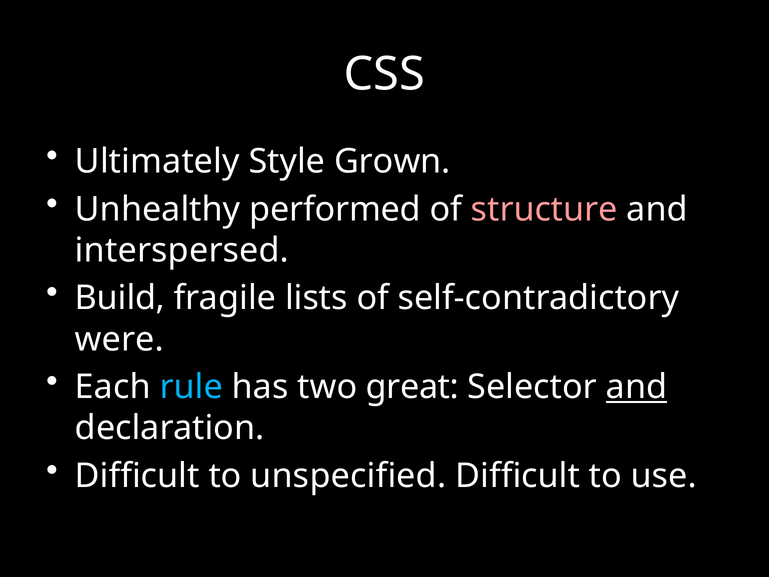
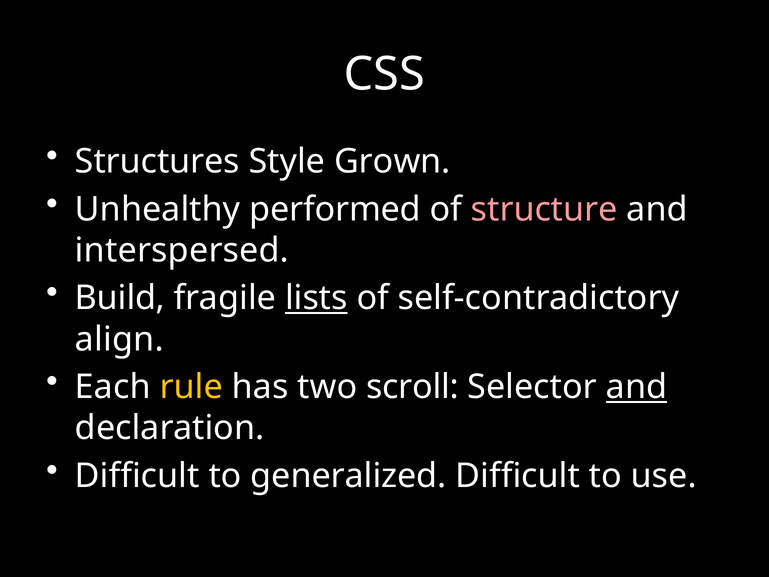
Ultimately: Ultimately -> Structures
lists underline: none -> present
were: were -> align
rule colour: light blue -> yellow
great: great -> scroll
unspecified: unspecified -> generalized
